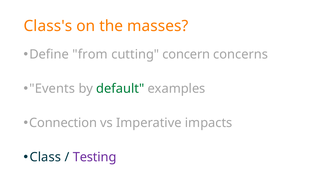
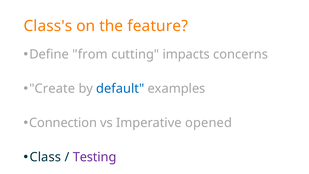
masses: masses -> feature
concern: concern -> impacts
Events: Events -> Create
default colour: green -> blue
impacts: impacts -> opened
